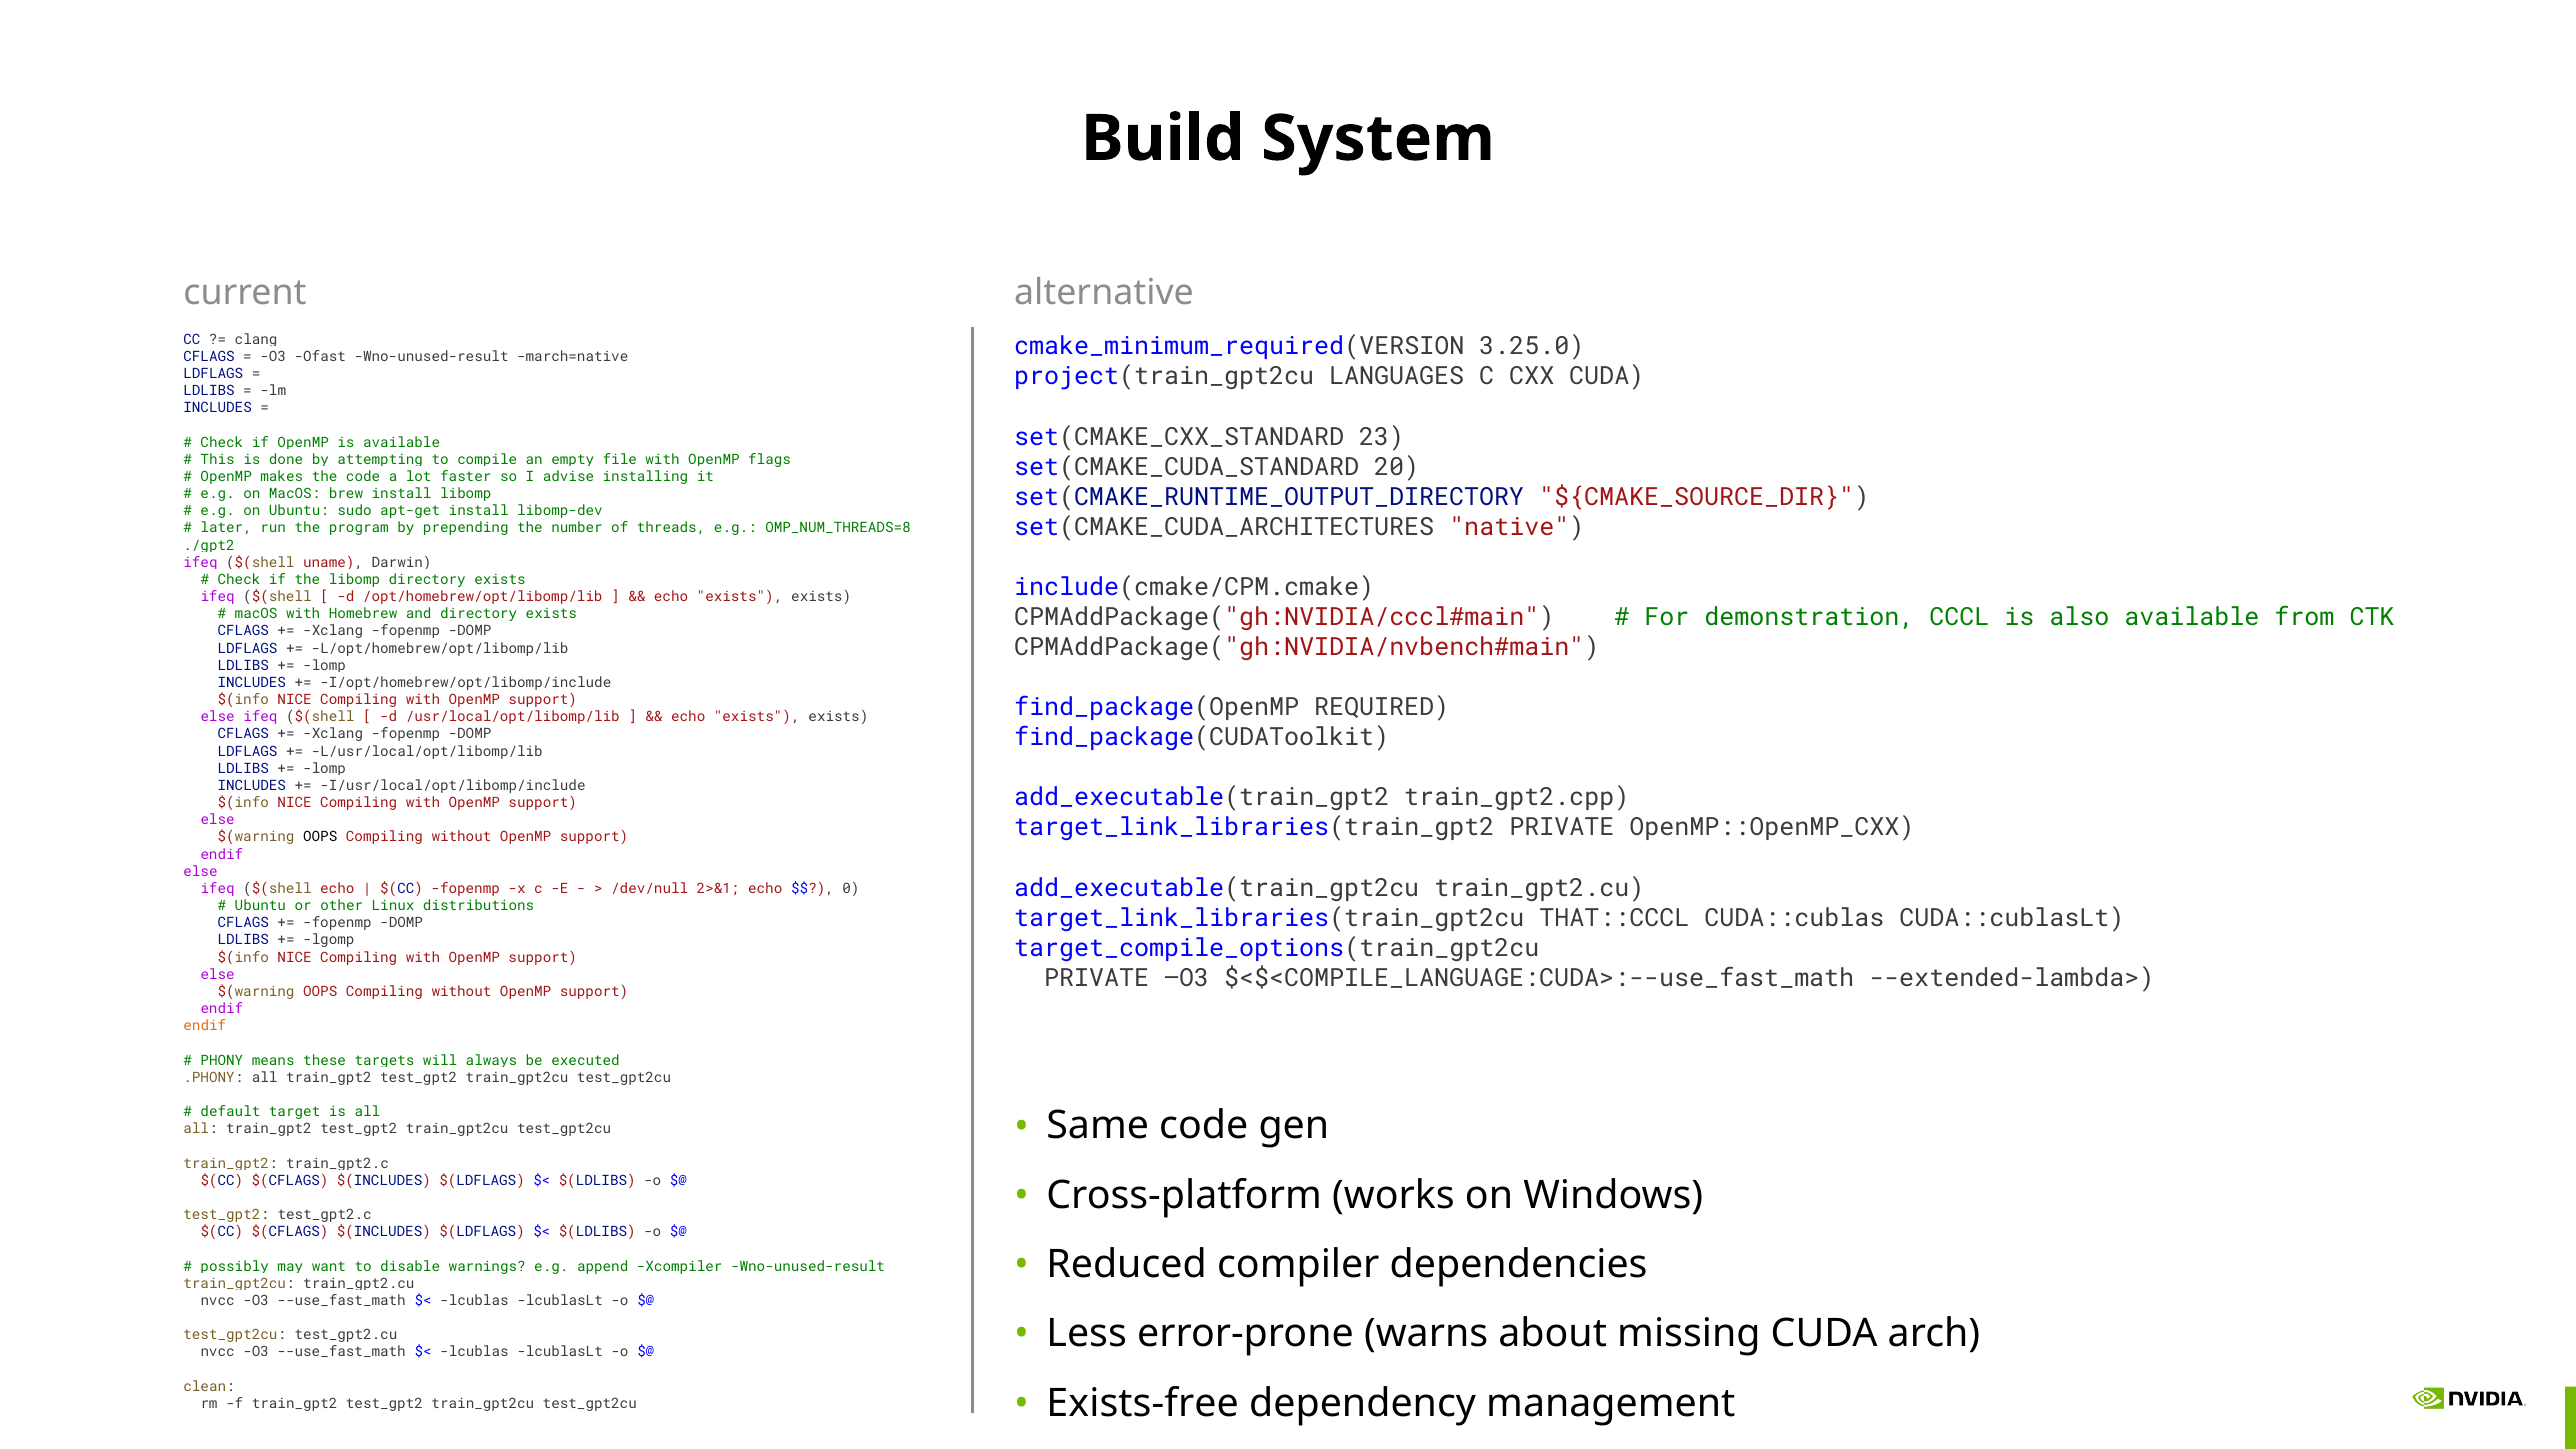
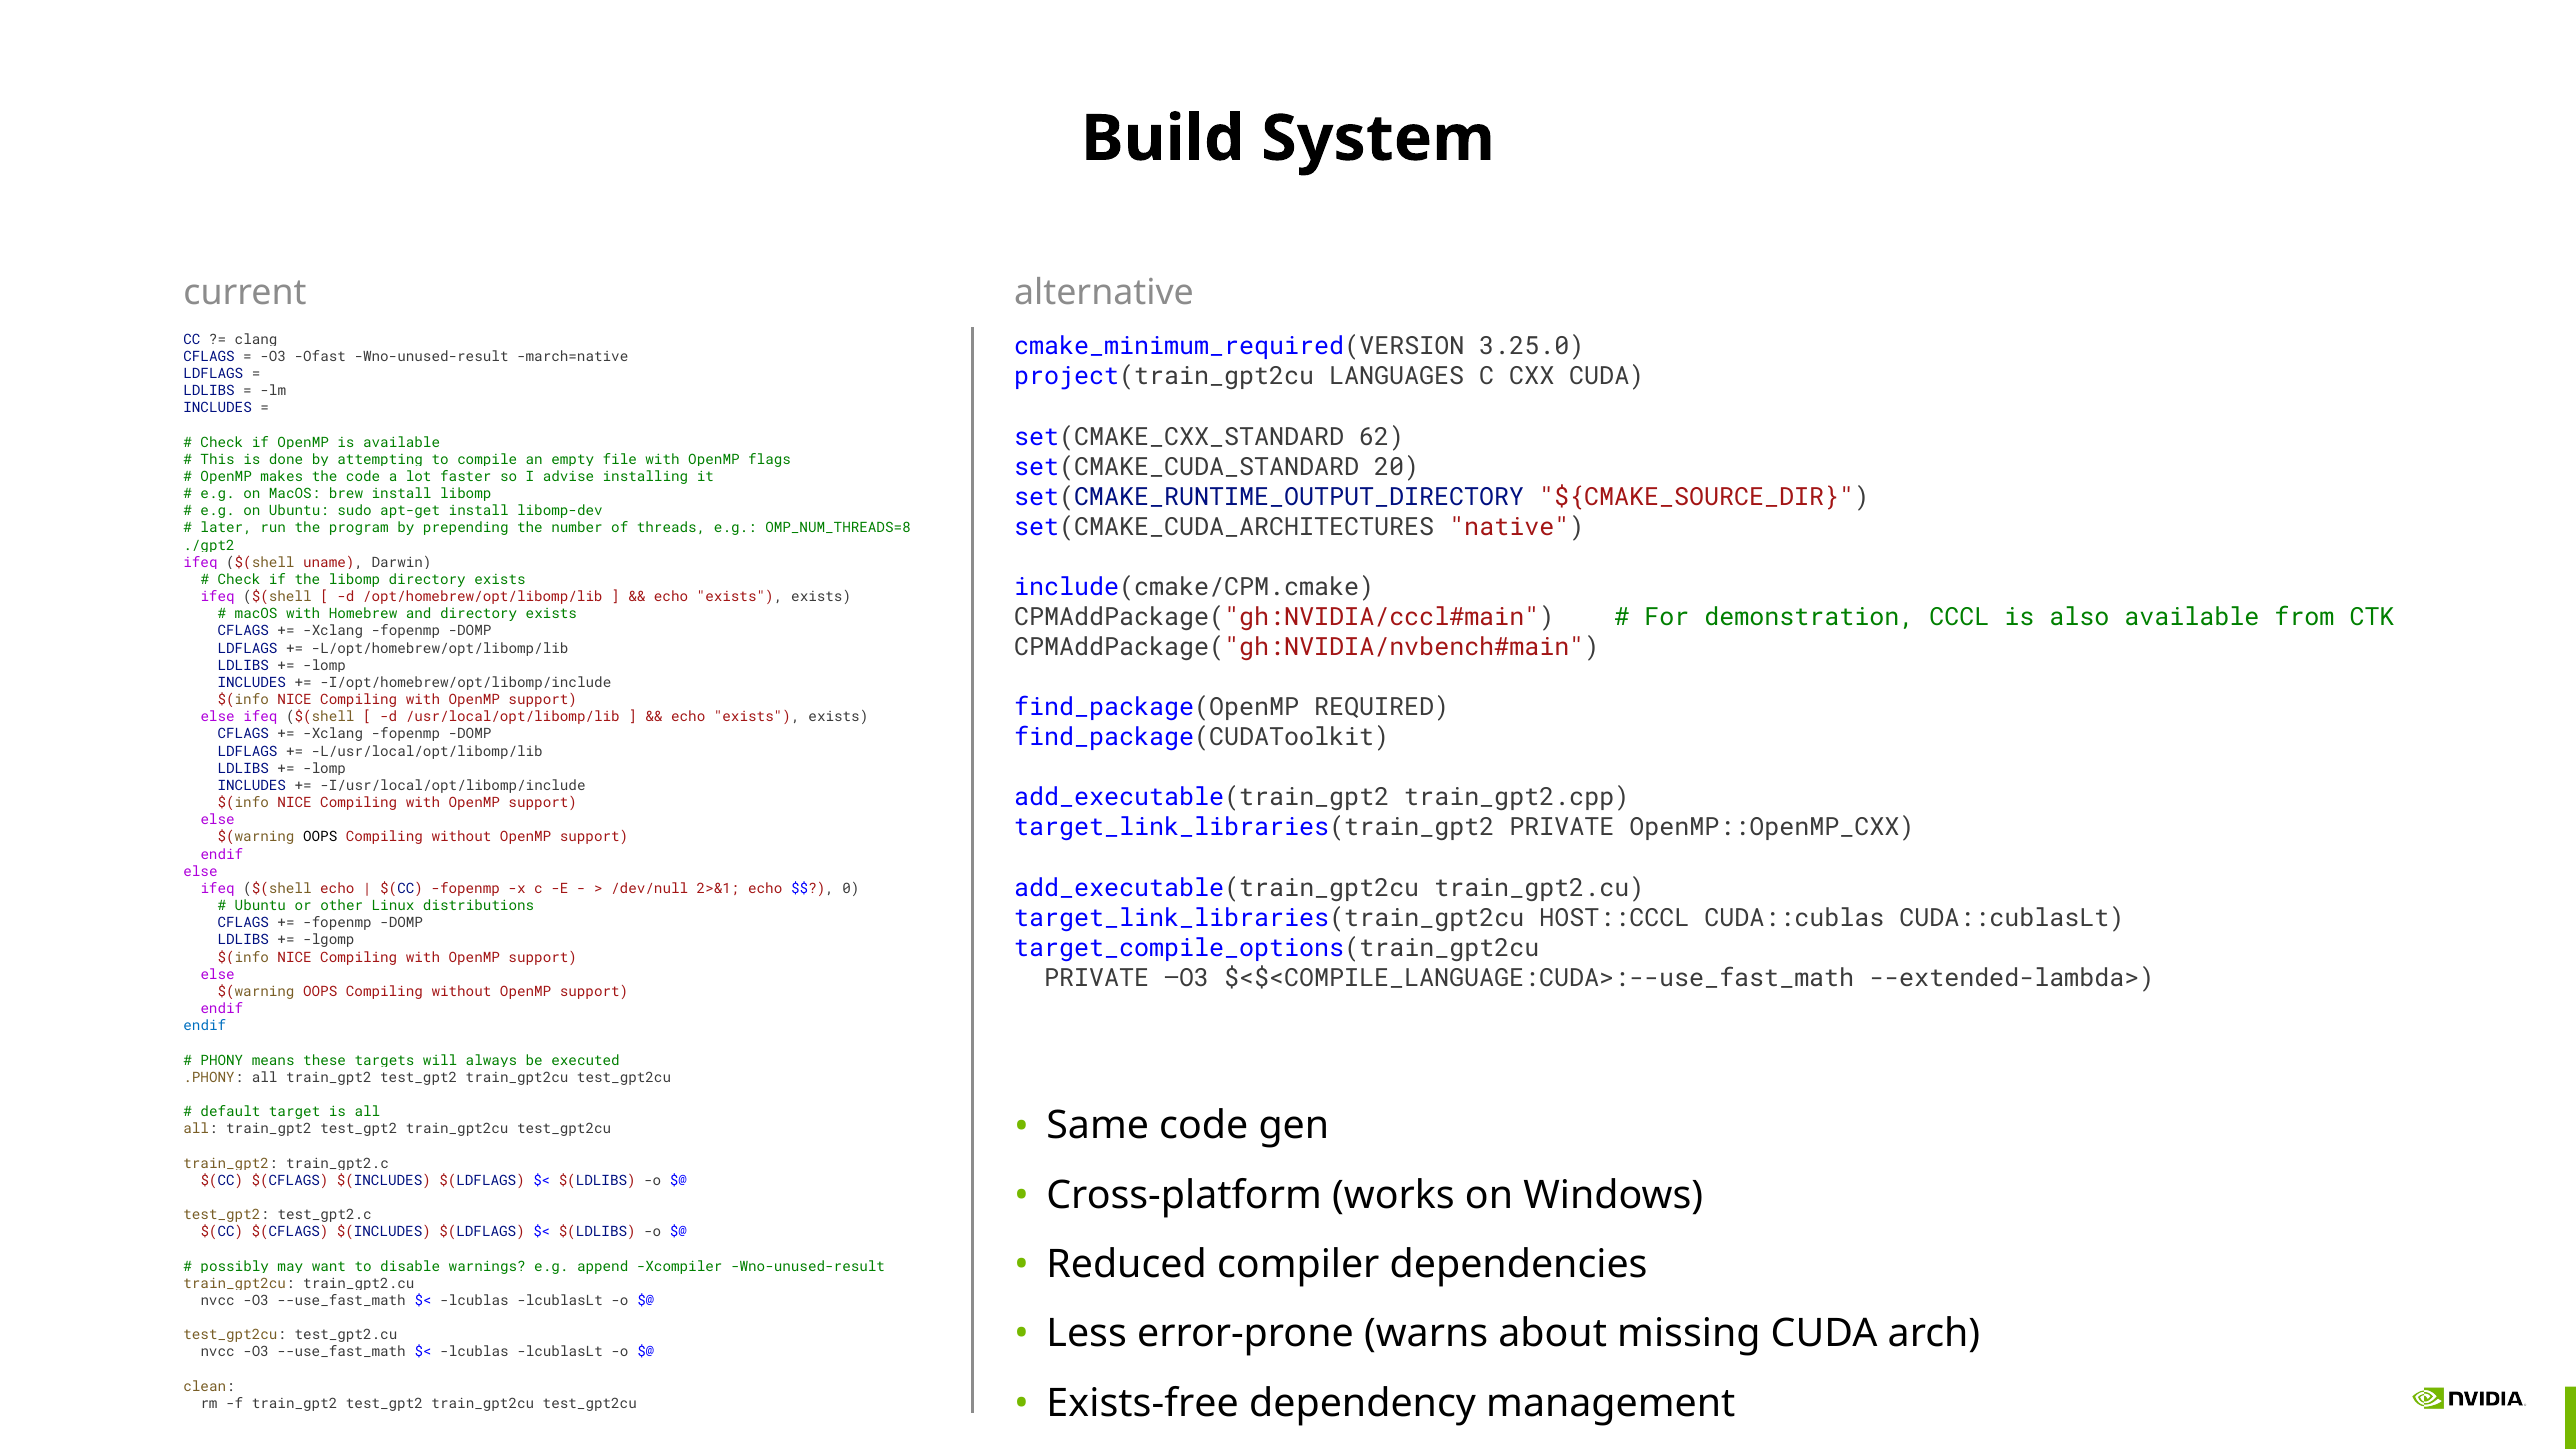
23: 23 -> 62
THAT::CCCL: THAT::CCCL -> HOST::CCCL
endif at (205, 1026) colour: orange -> blue
